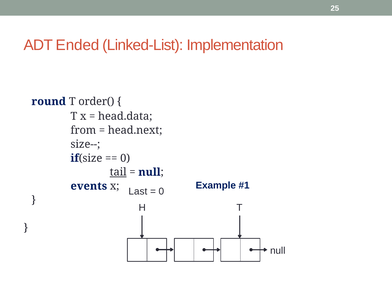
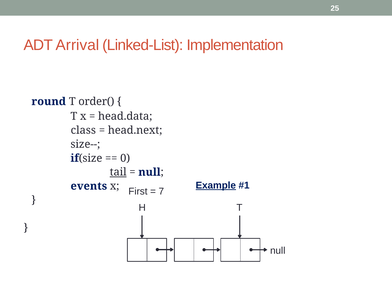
Ended: Ended -> Arrival
from: from -> class
Example underline: none -> present
Last: Last -> First
0 at (161, 191): 0 -> 7
